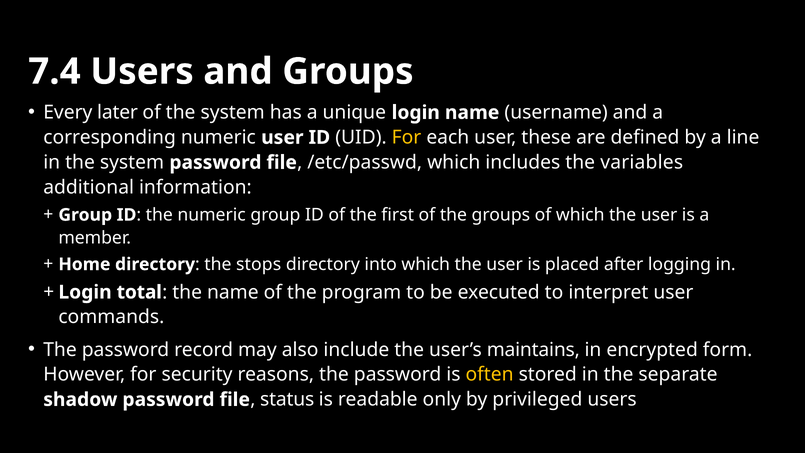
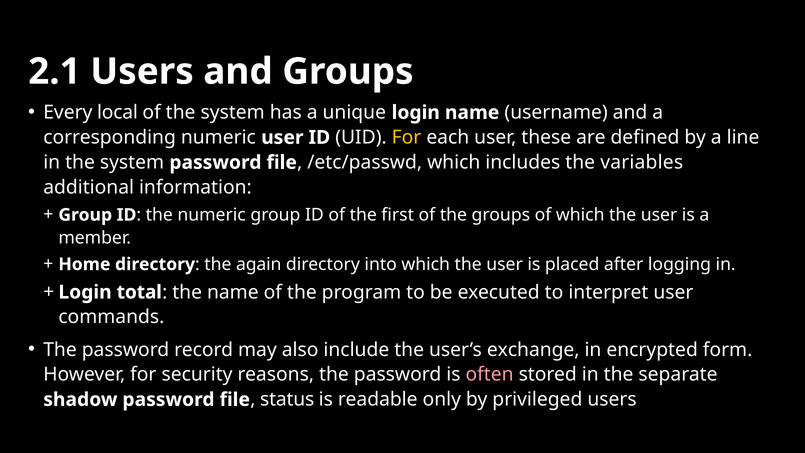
7.4: 7.4 -> 2.1
later: later -> local
stops: stops -> again
maintains: maintains -> exchange
often colour: yellow -> pink
